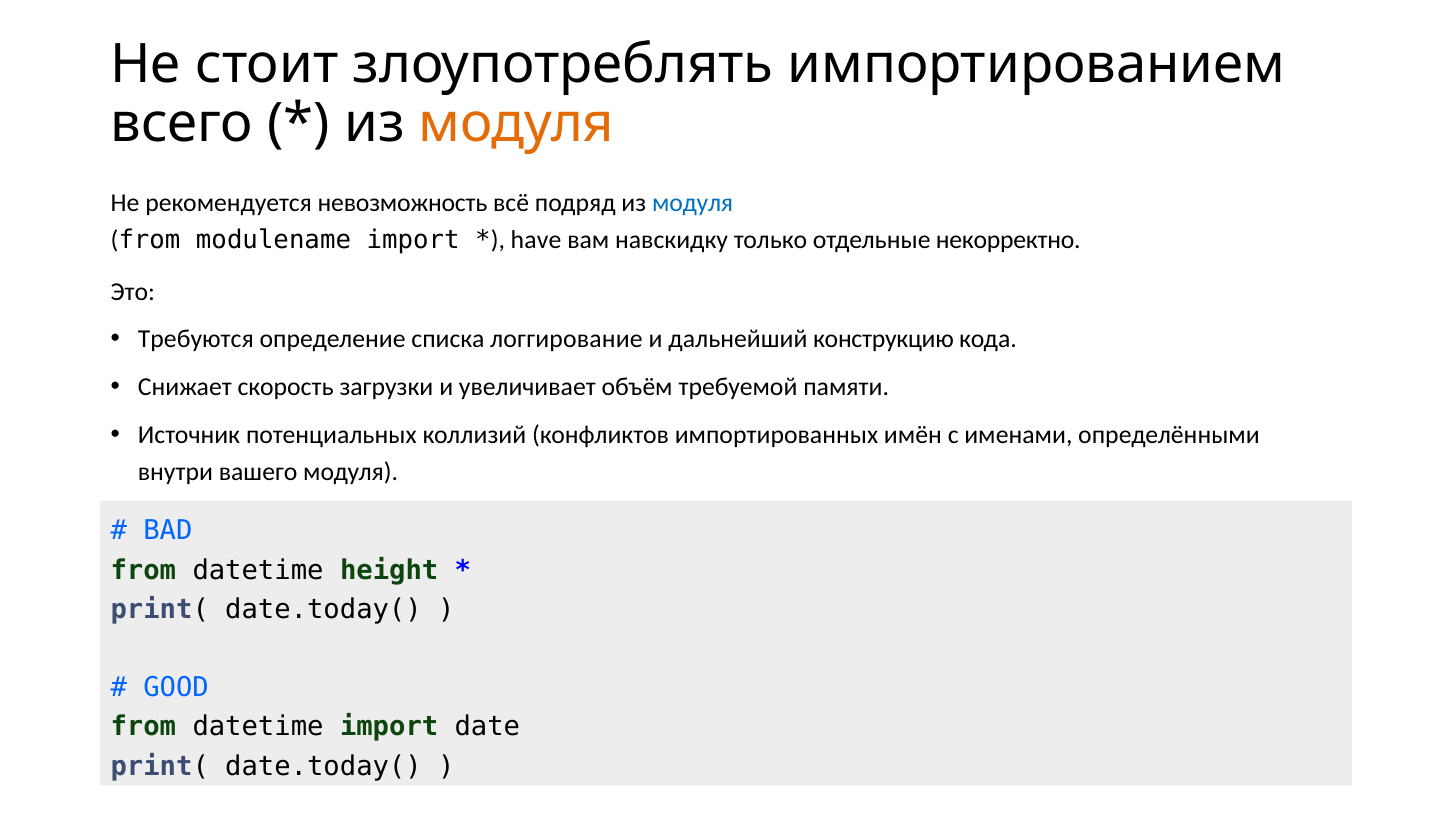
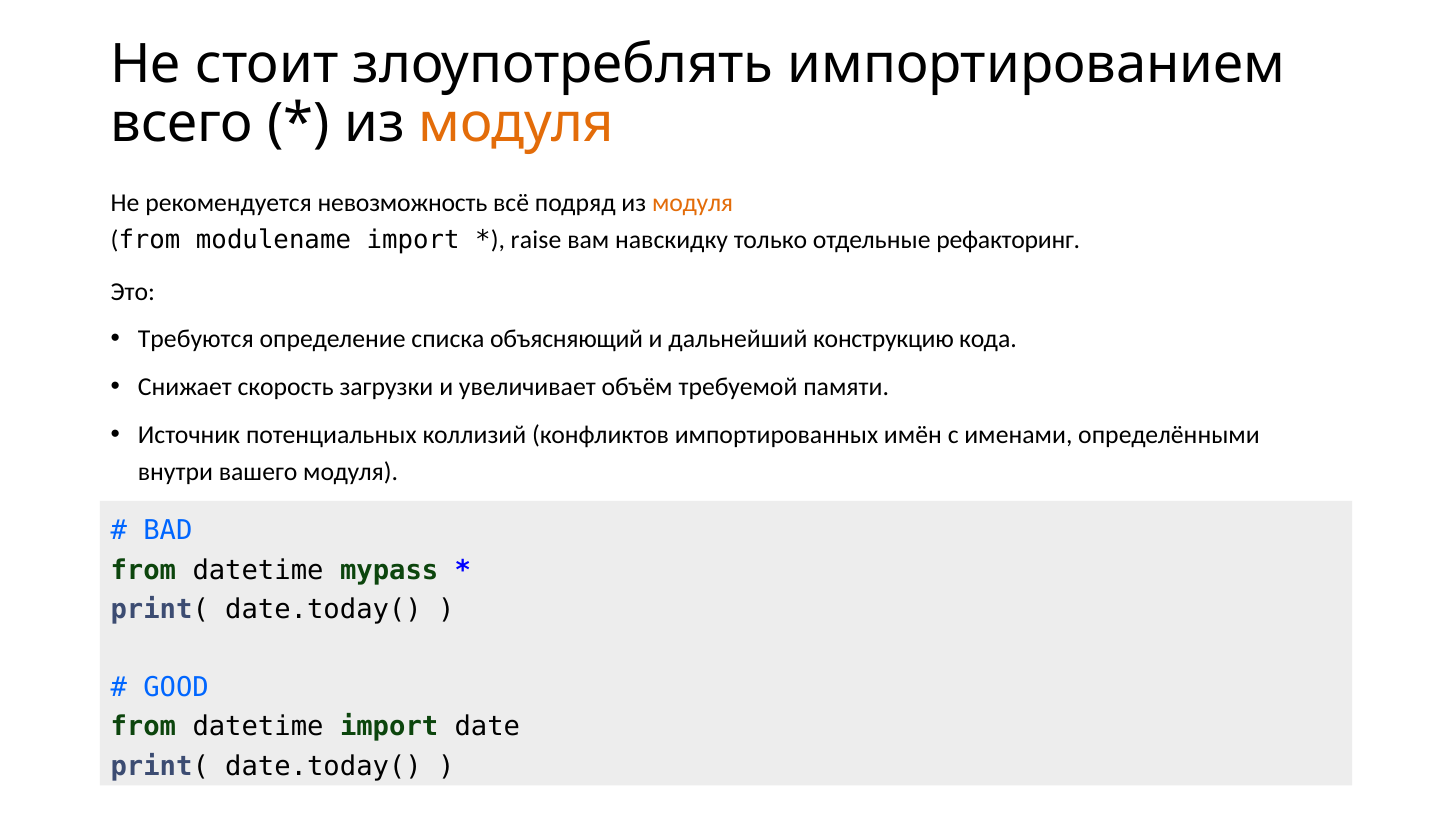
модуля at (693, 202) colour: blue -> orange
have: have -> raise
некорректно: некорректно -> рефакторинг
логгирование: логгирование -> объясняющий
height: height -> mypass
